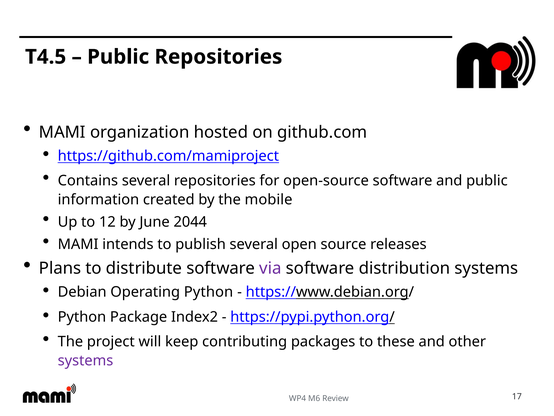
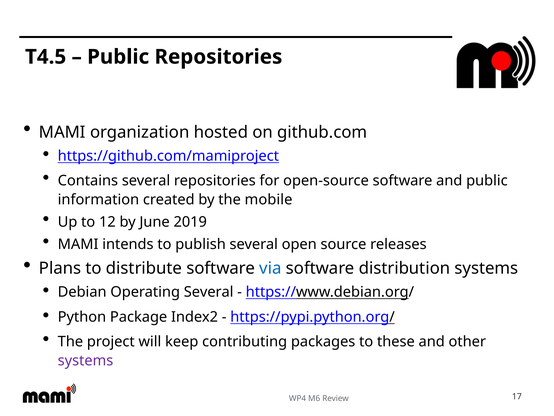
2044: 2044 -> 2019
via colour: purple -> blue
Operating Python: Python -> Several
